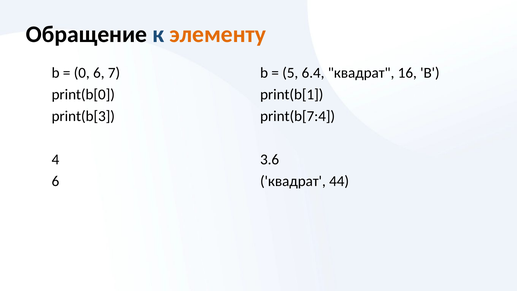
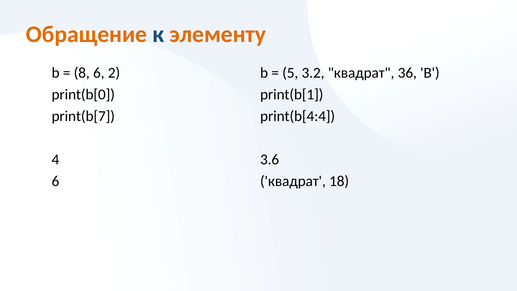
Обращение colour: black -> orange
0: 0 -> 8
7: 7 -> 2
6.4: 6.4 -> 3.2
16: 16 -> 36
print(b[3: print(b[3 -> print(b[7
print(b[7:4: print(b[7:4 -> print(b[4:4
44: 44 -> 18
